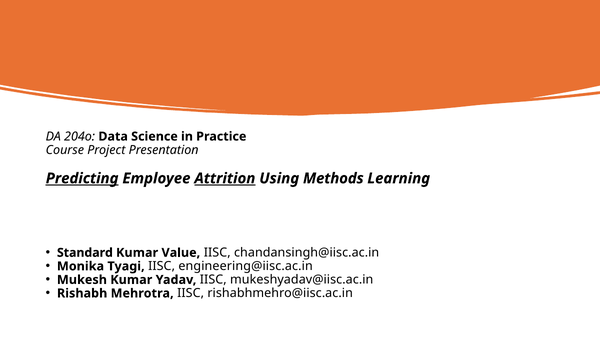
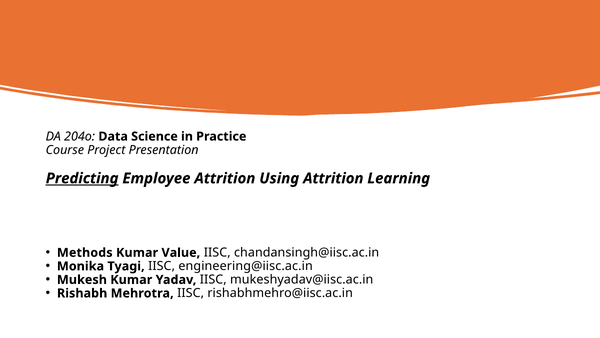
Attrition at (225, 178) underline: present -> none
Using Methods: Methods -> Attrition
Standard: Standard -> Methods
